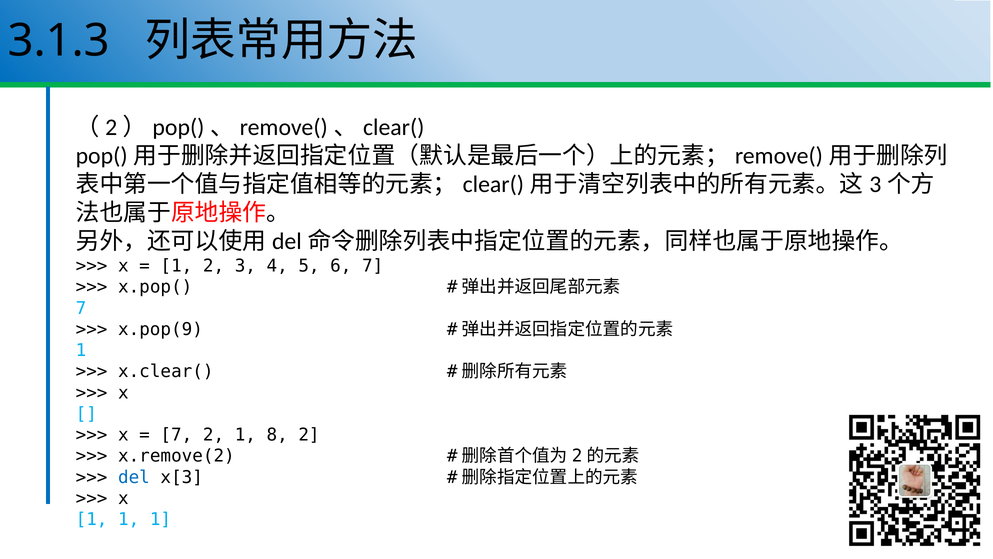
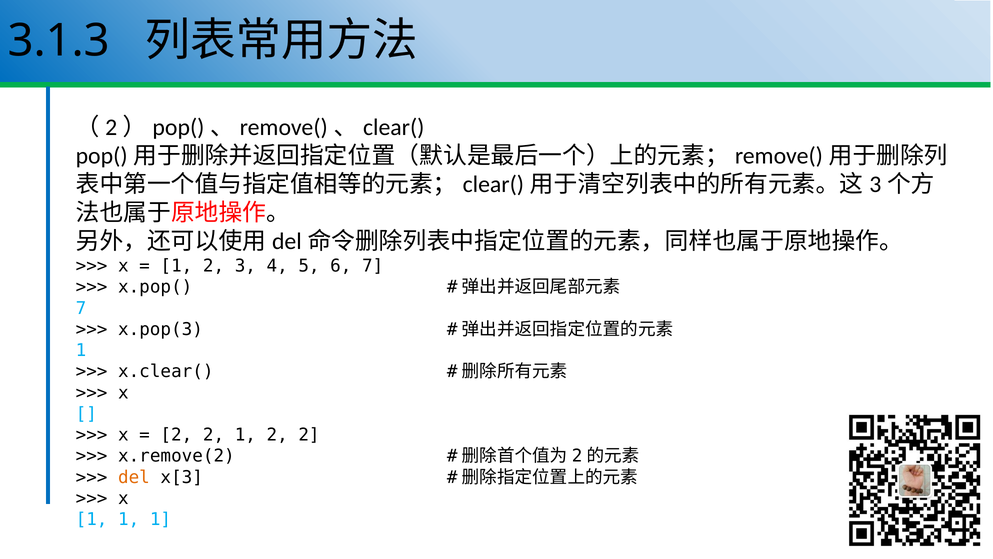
x.pop(9: x.pop(9 -> x.pop(3
7 at (176, 435): 7 -> 2
2 1 8: 8 -> 2
del colour: blue -> orange
